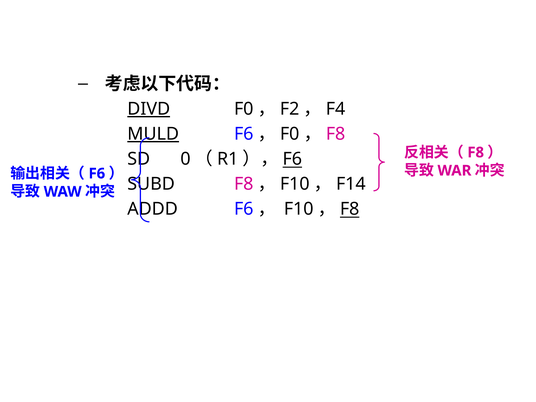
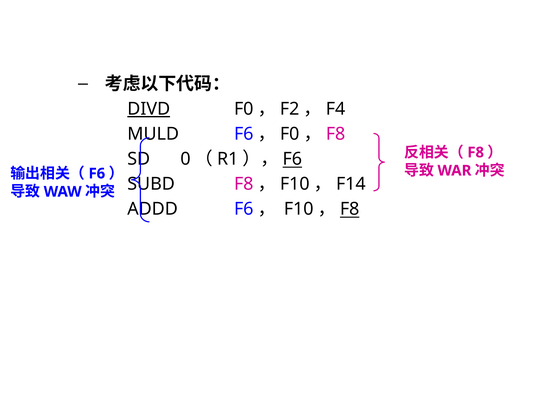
MULD underline: present -> none
